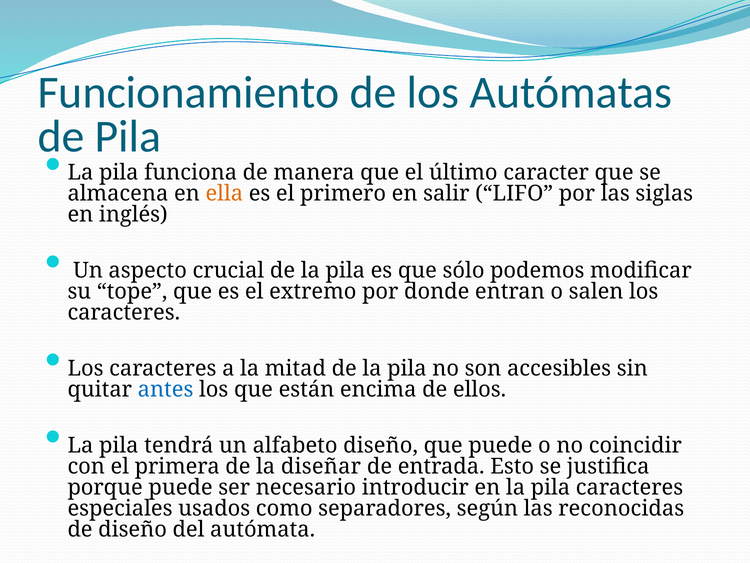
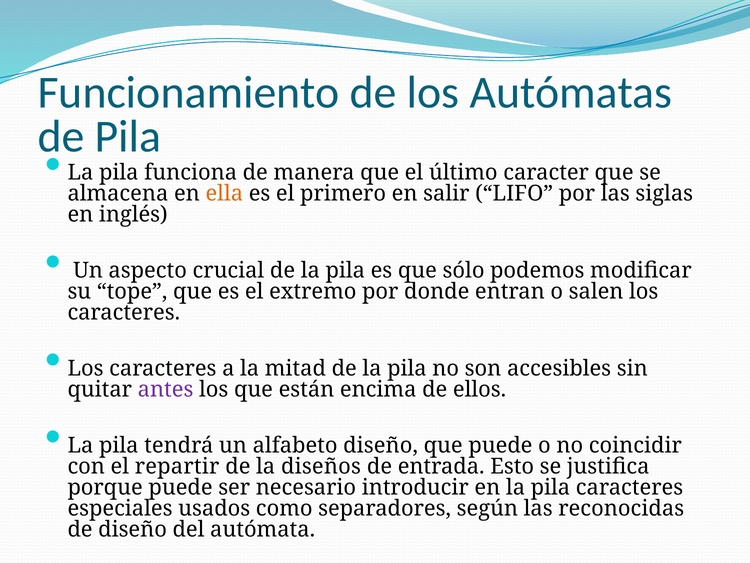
antes colour: blue -> purple
primera: primera -> repartir
diseñar: diseñar -> diseños
